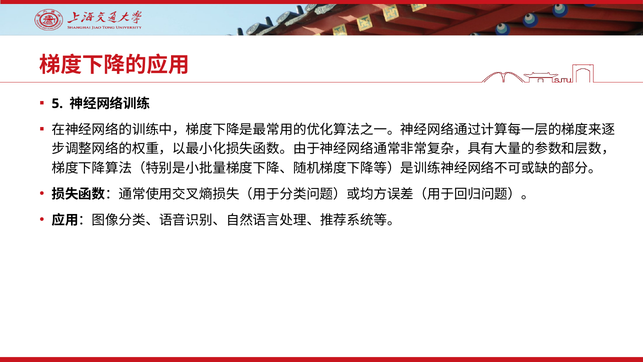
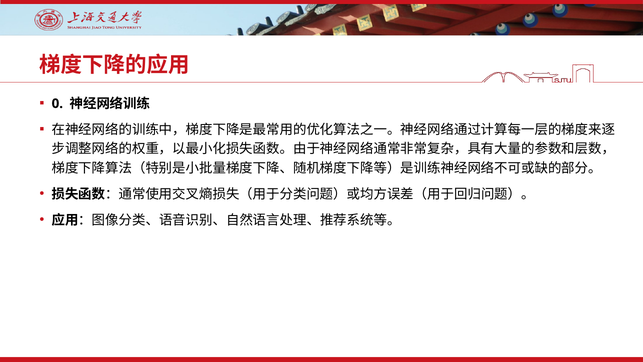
5: 5 -> 0
